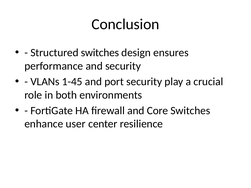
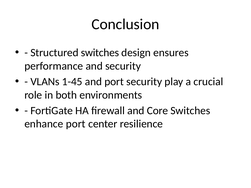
enhance user: user -> port
